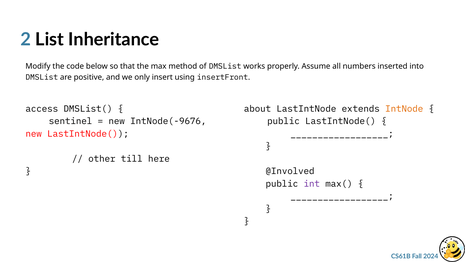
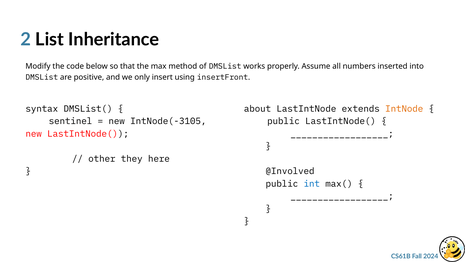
access: access -> syntax
IntNode(-9676: IntNode(-9676 -> IntNode(-3105
till: till -> they
int colour: purple -> blue
